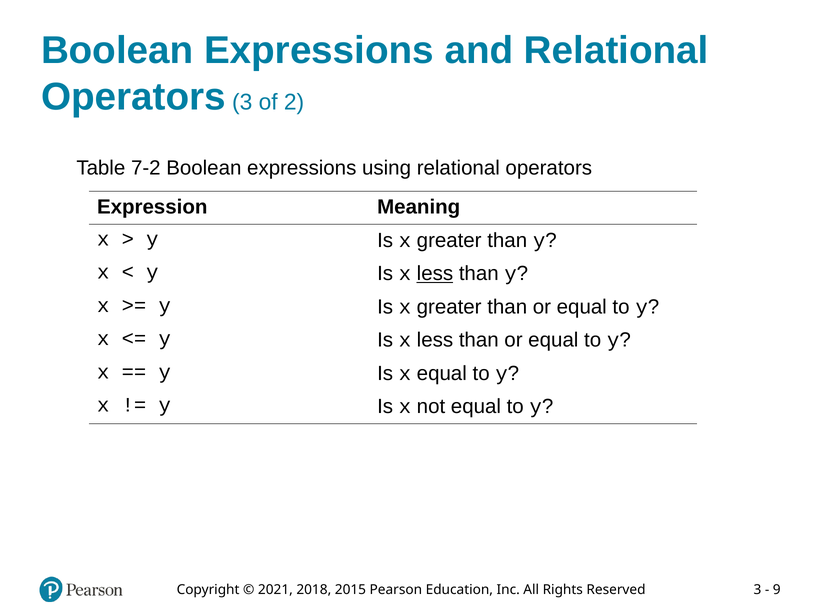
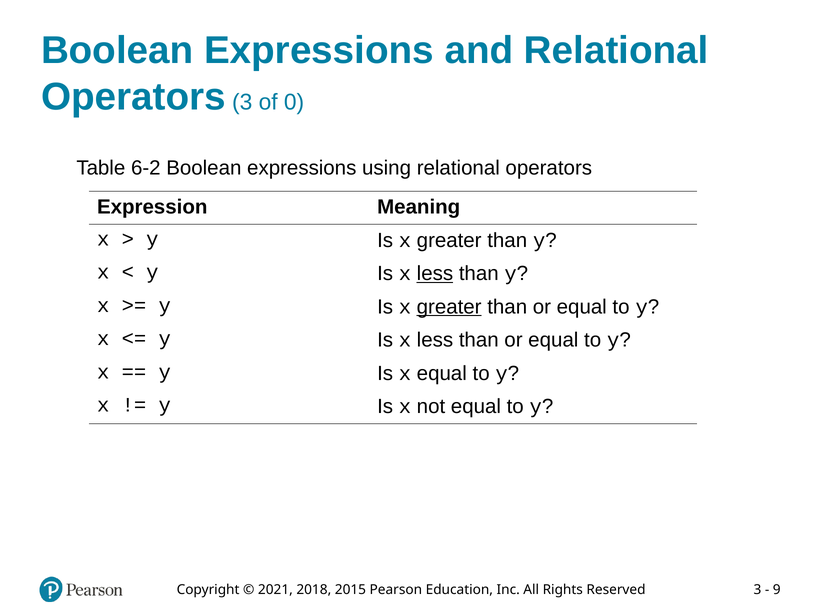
2: 2 -> 0
7-2: 7-2 -> 6-2
greater at (449, 307) underline: none -> present
